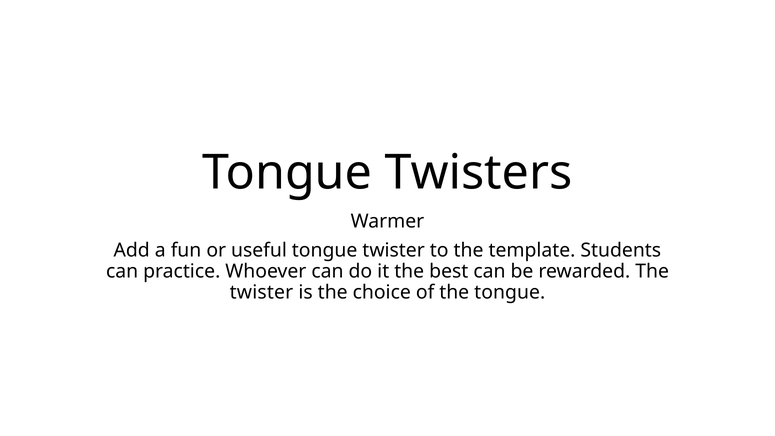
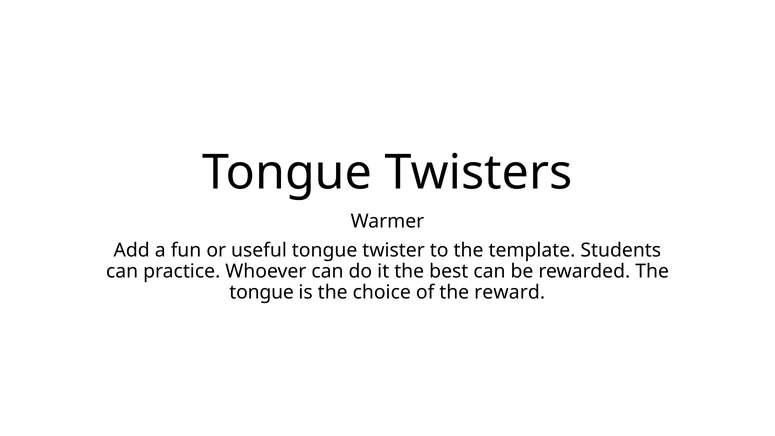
twister at (261, 292): twister -> tongue
the tongue: tongue -> reward
